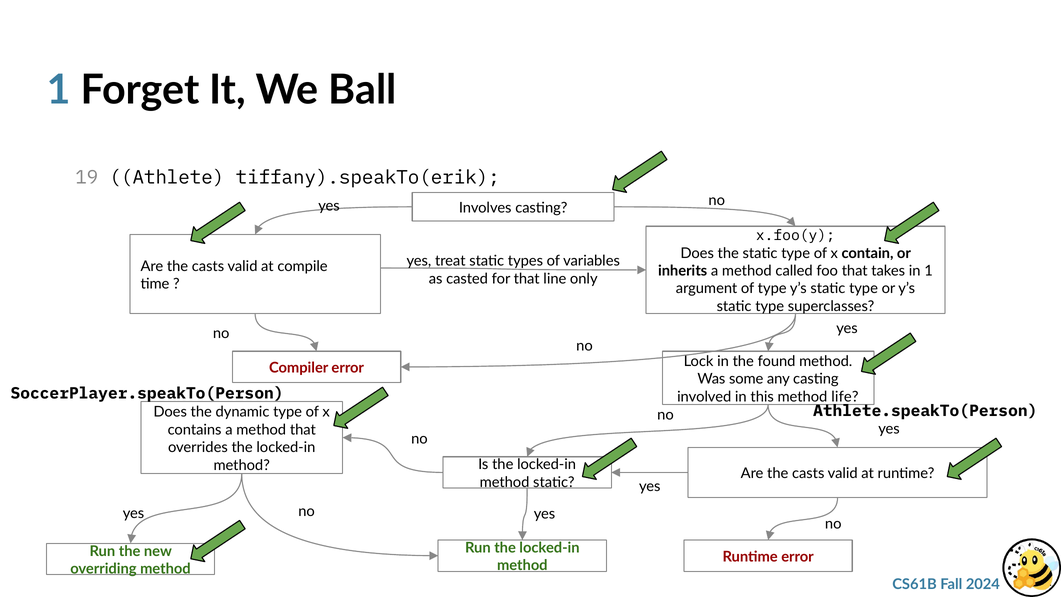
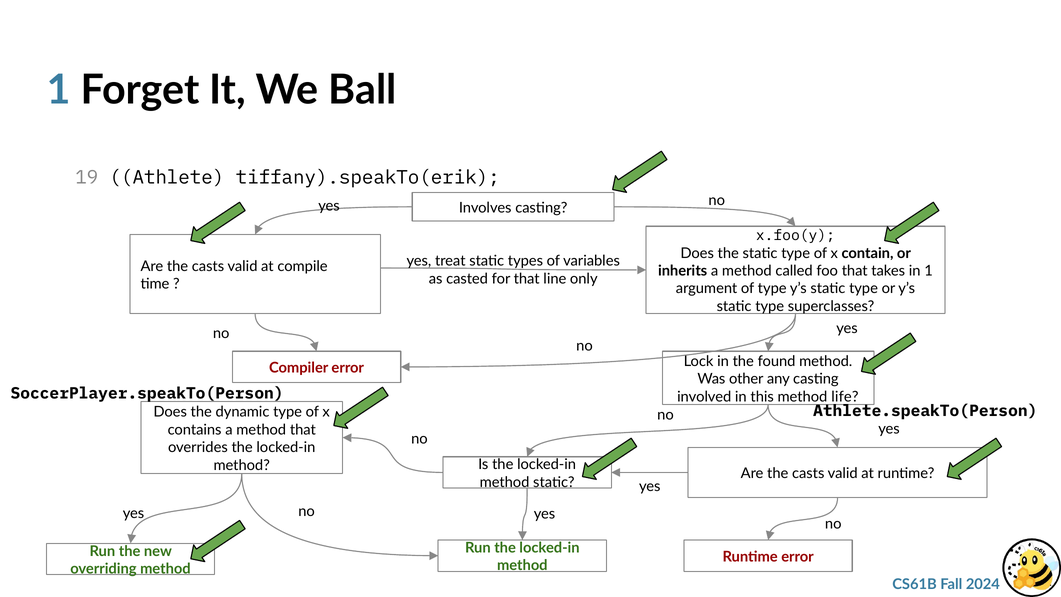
some: some -> other
